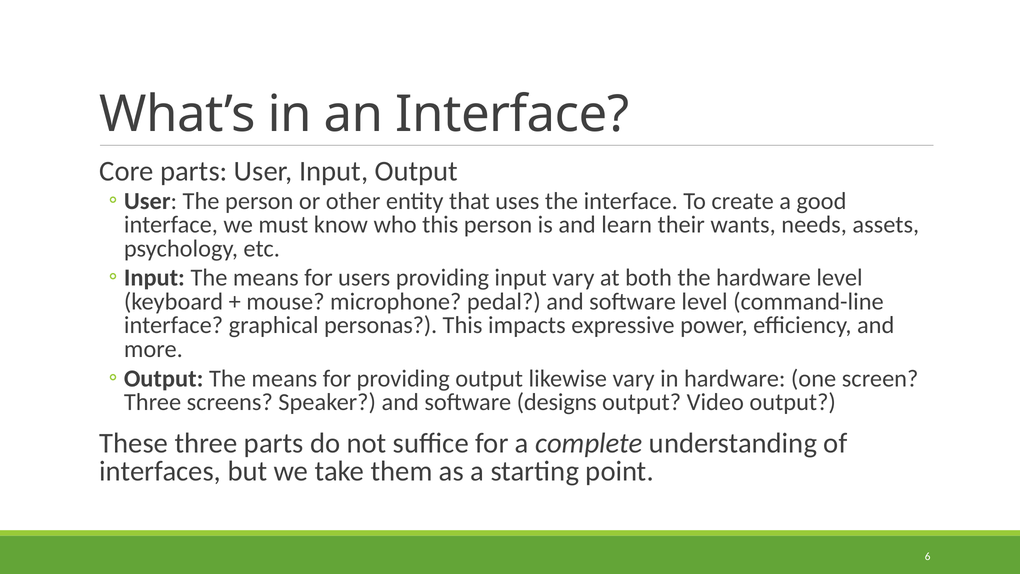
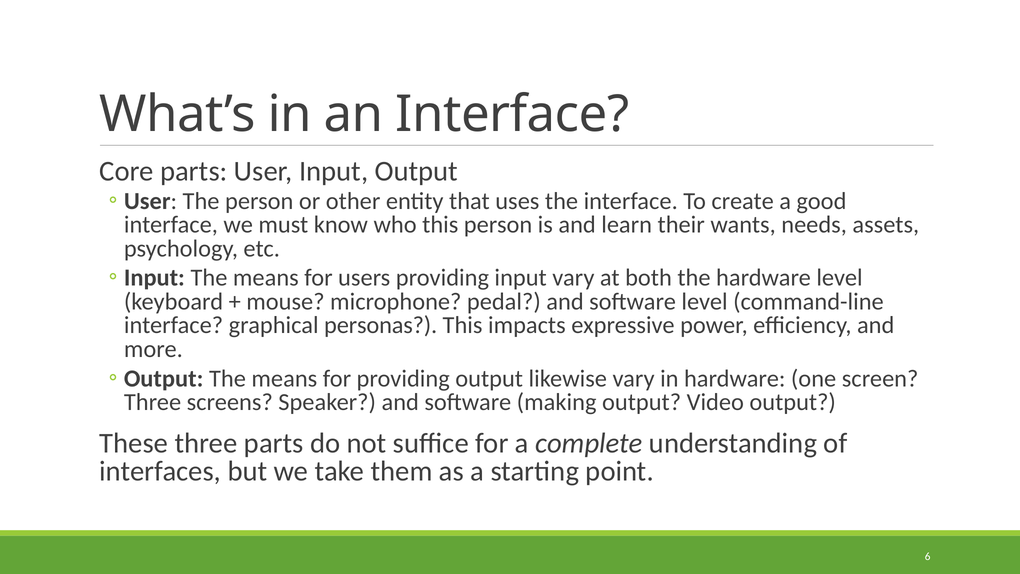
designs: designs -> making
